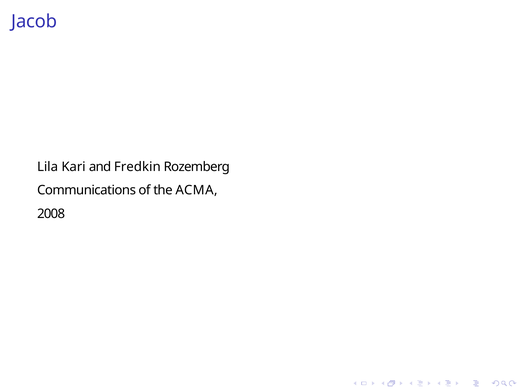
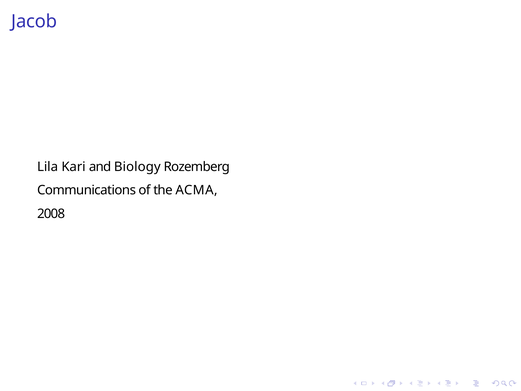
Fredkin: Fredkin -> Biology
